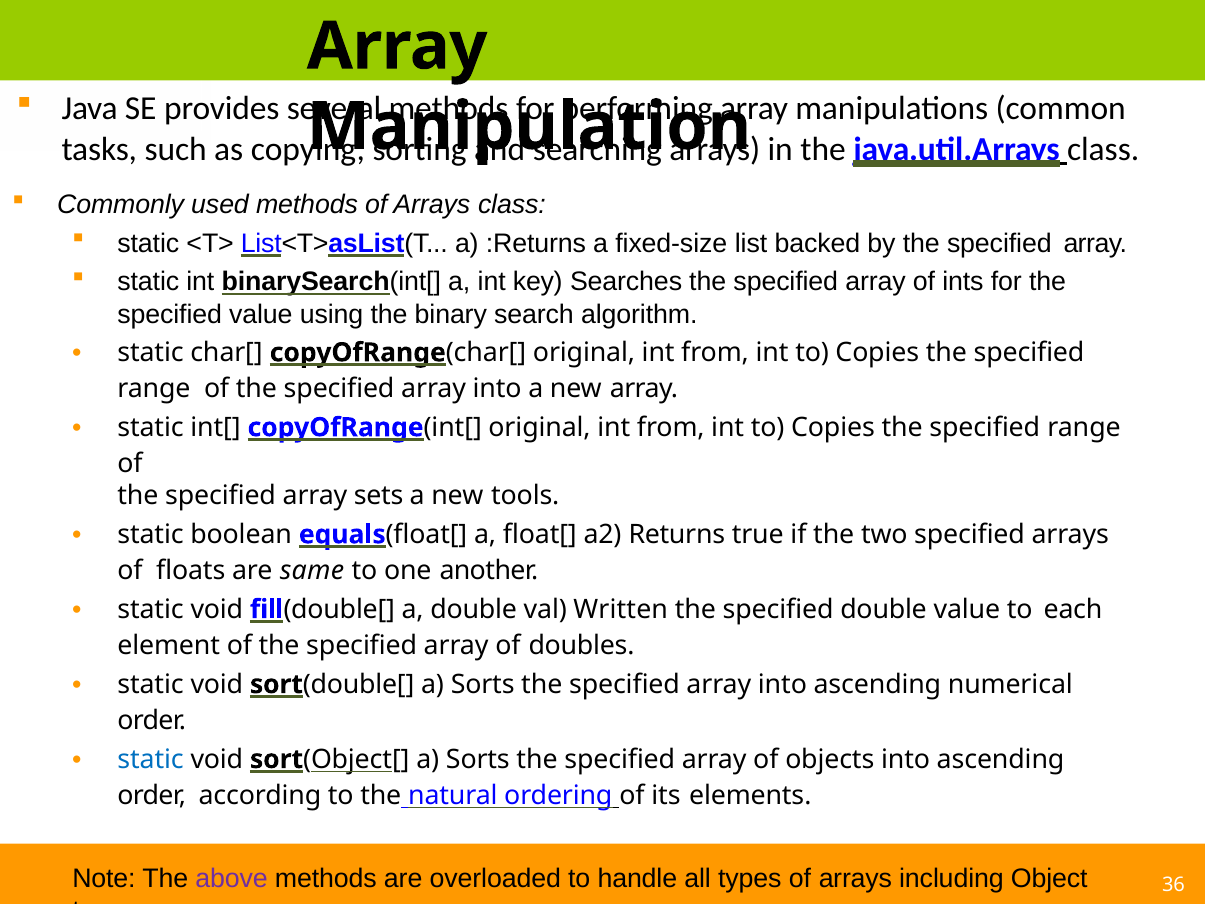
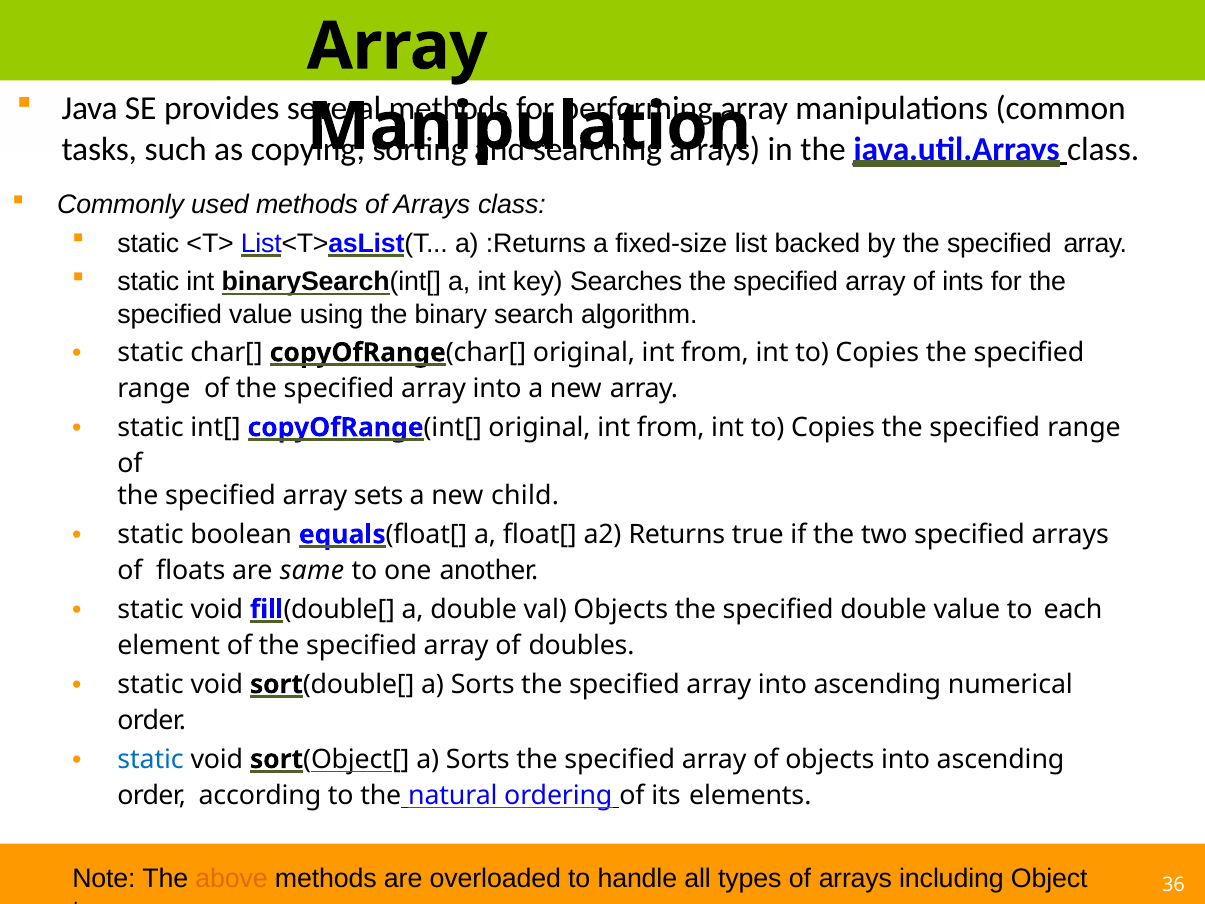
tools: tools -> child
val Written: Written -> Objects
above colour: purple -> orange
